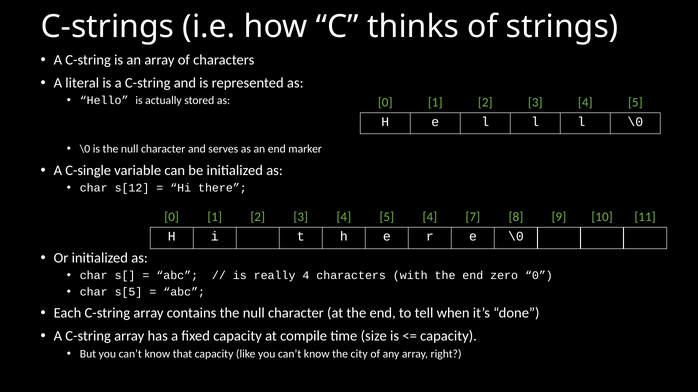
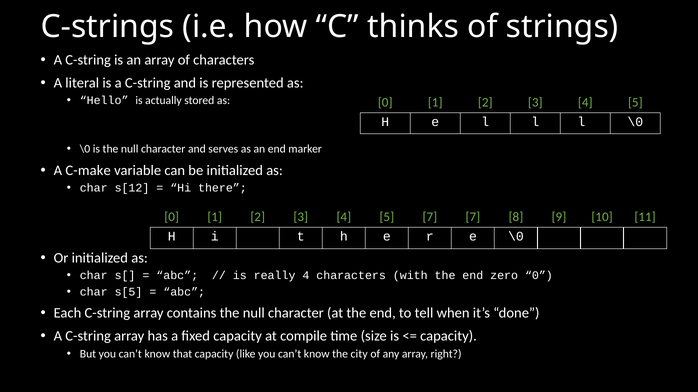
C-single: C-single -> C-make
5 4: 4 -> 7
